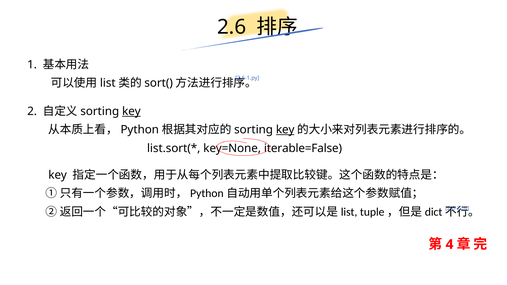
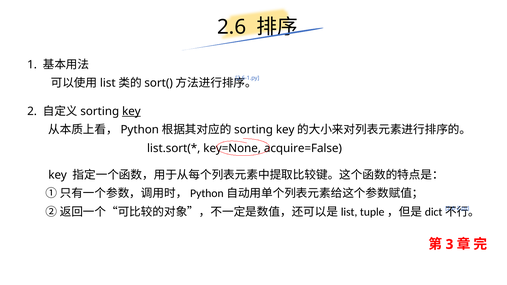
key at (285, 130) underline: present -> none
iterable=False: iterable=False -> acquire=False
4: 4 -> 3
